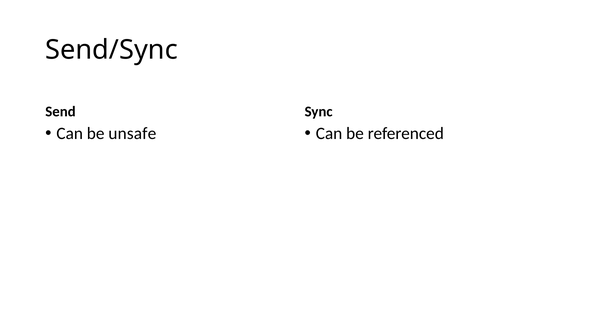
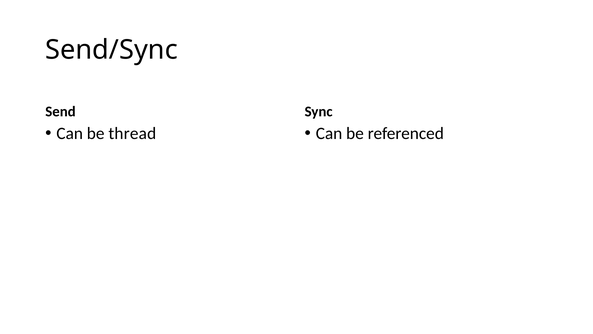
unsafe: unsafe -> thread
